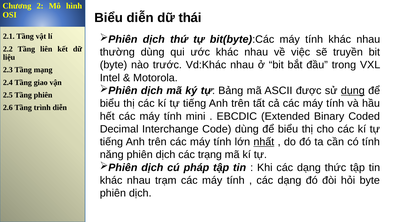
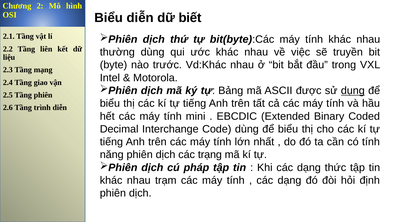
thái: thái -> biết
nhất underline: present -> none
hỏi byte: byte -> định
